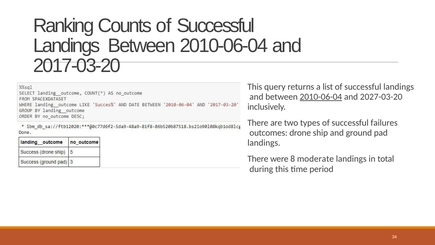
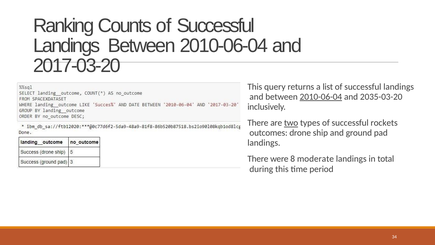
2027-03-20: 2027-03-20 -> 2035-03-20
two underline: none -> present
failures: failures -> rockets
